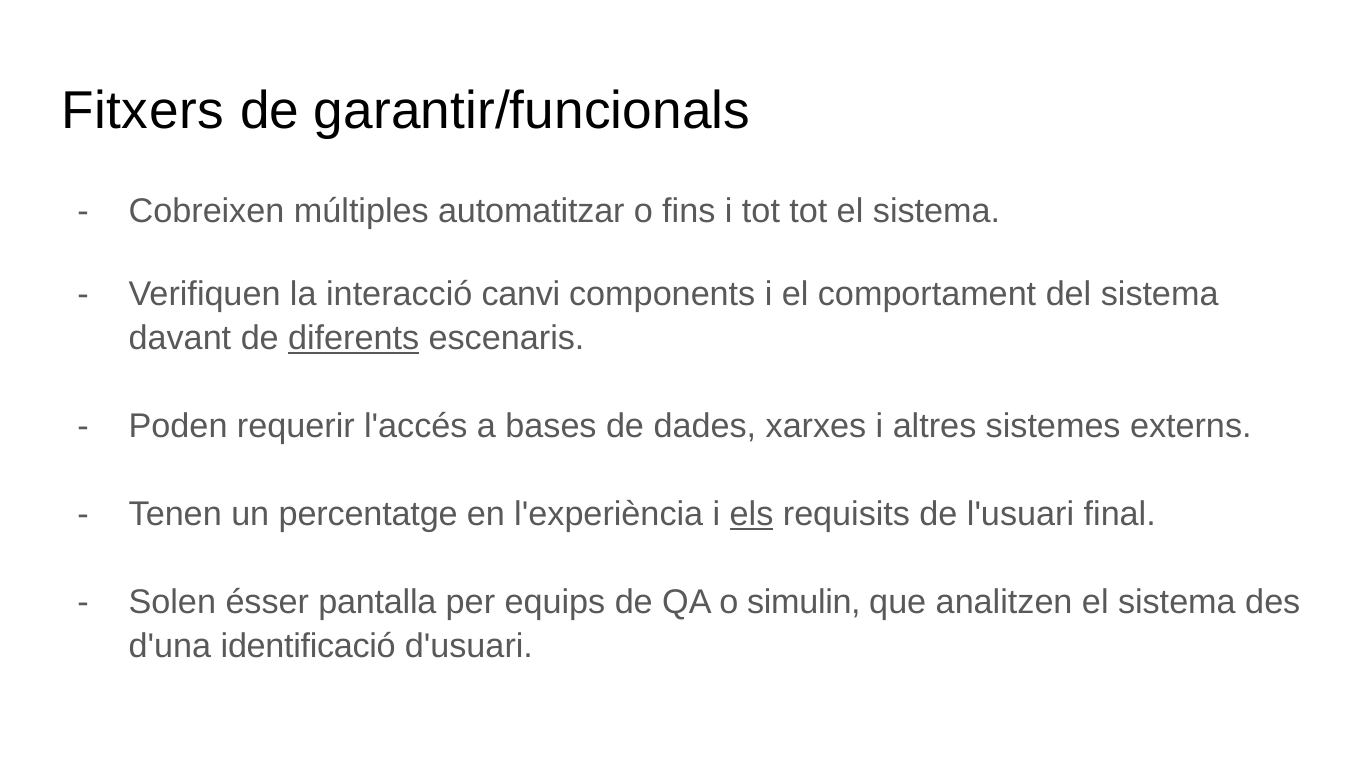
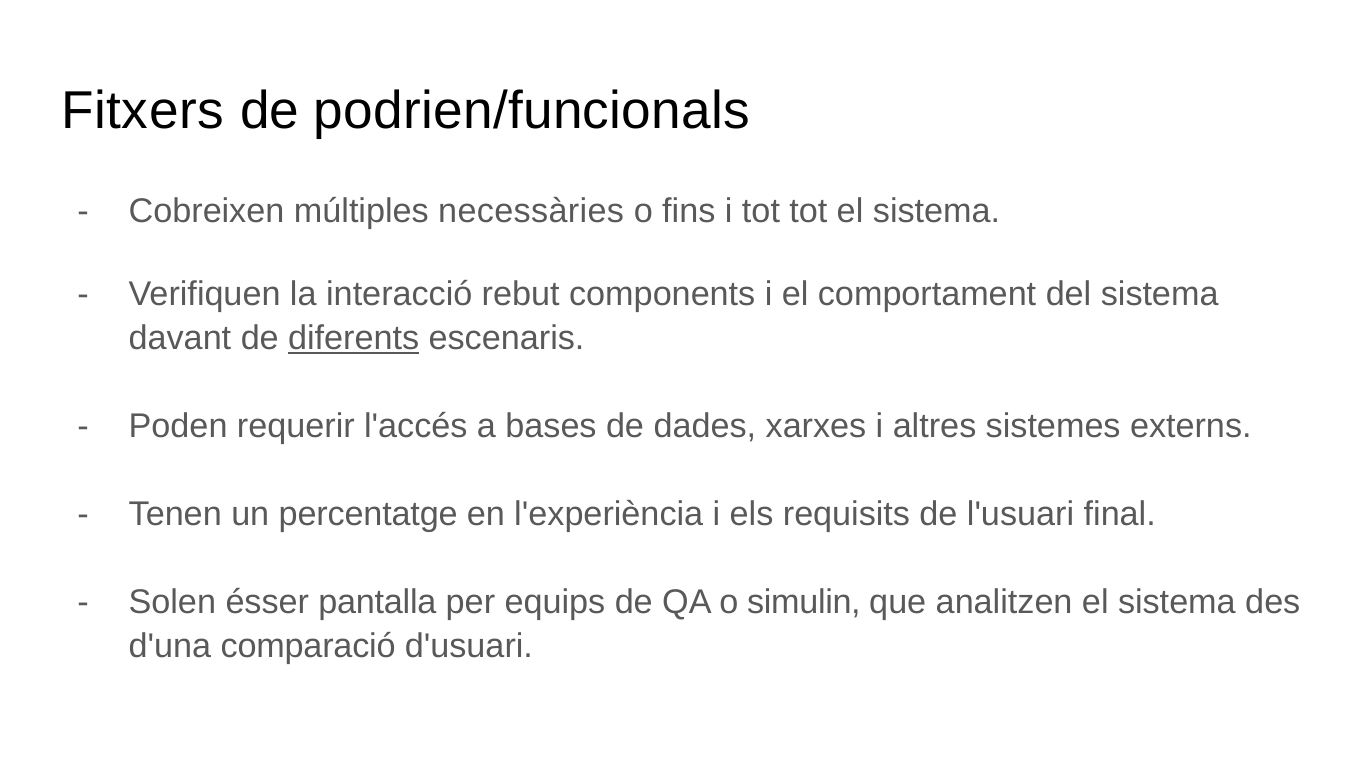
garantir/funcionals: garantir/funcionals -> podrien/funcionals
automatitzar: automatitzar -> necessàries
canvi: canvi -> rebut
els underline: present -> none
identificació: identificació -> comparació
